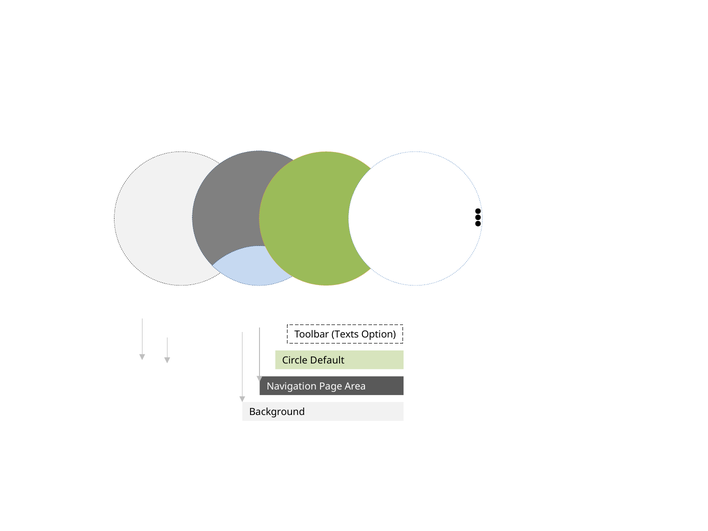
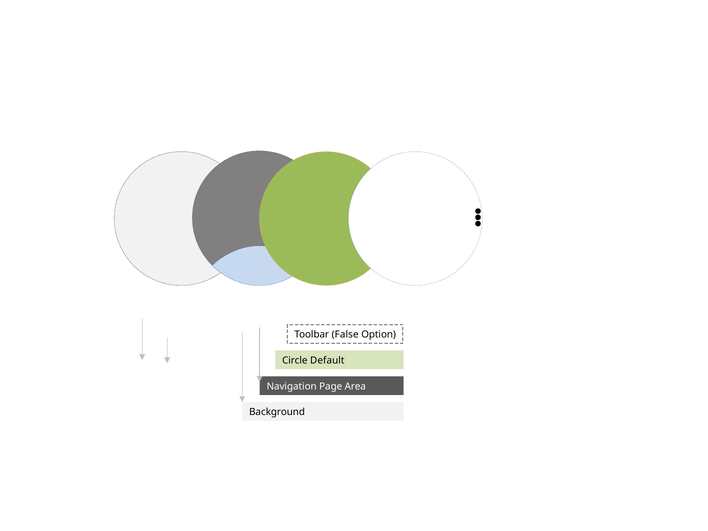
Texts: Texts -> False
